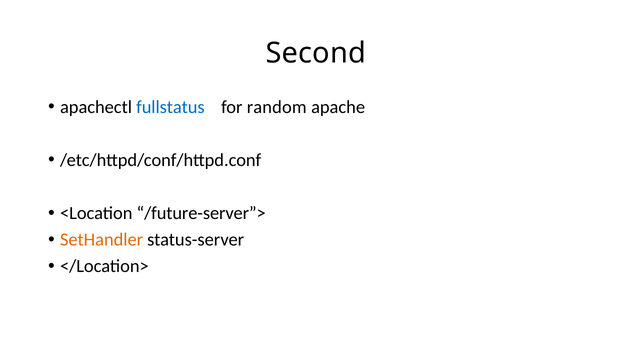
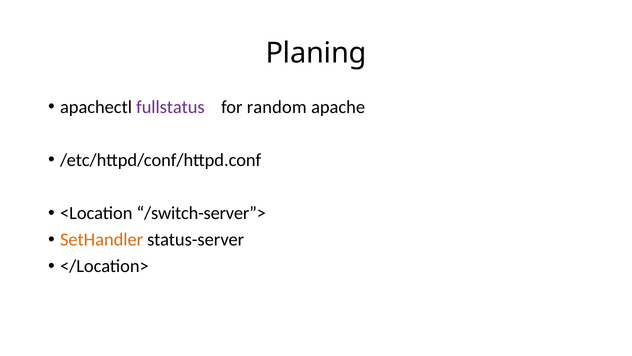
Second: Second -> Planing
fullstatus colour: blue -> purple
/future-server”>: /future-server”> -> /switch-server”>
